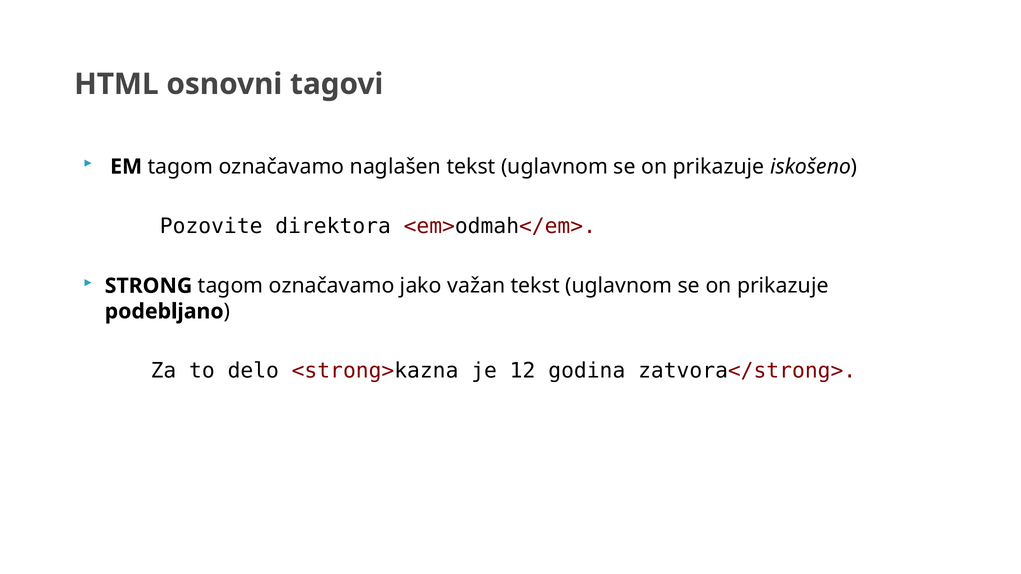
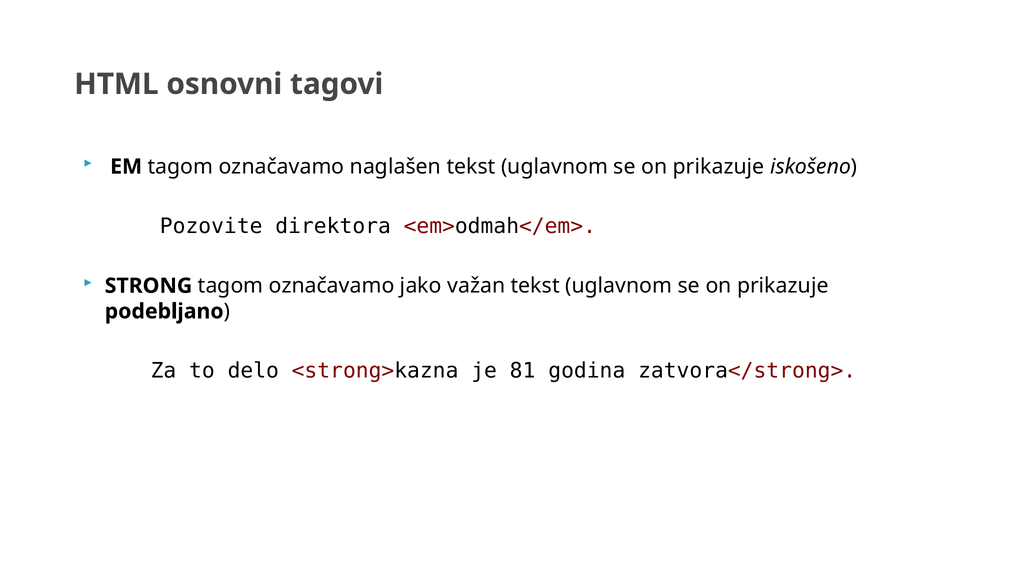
12: 12 -> 81
